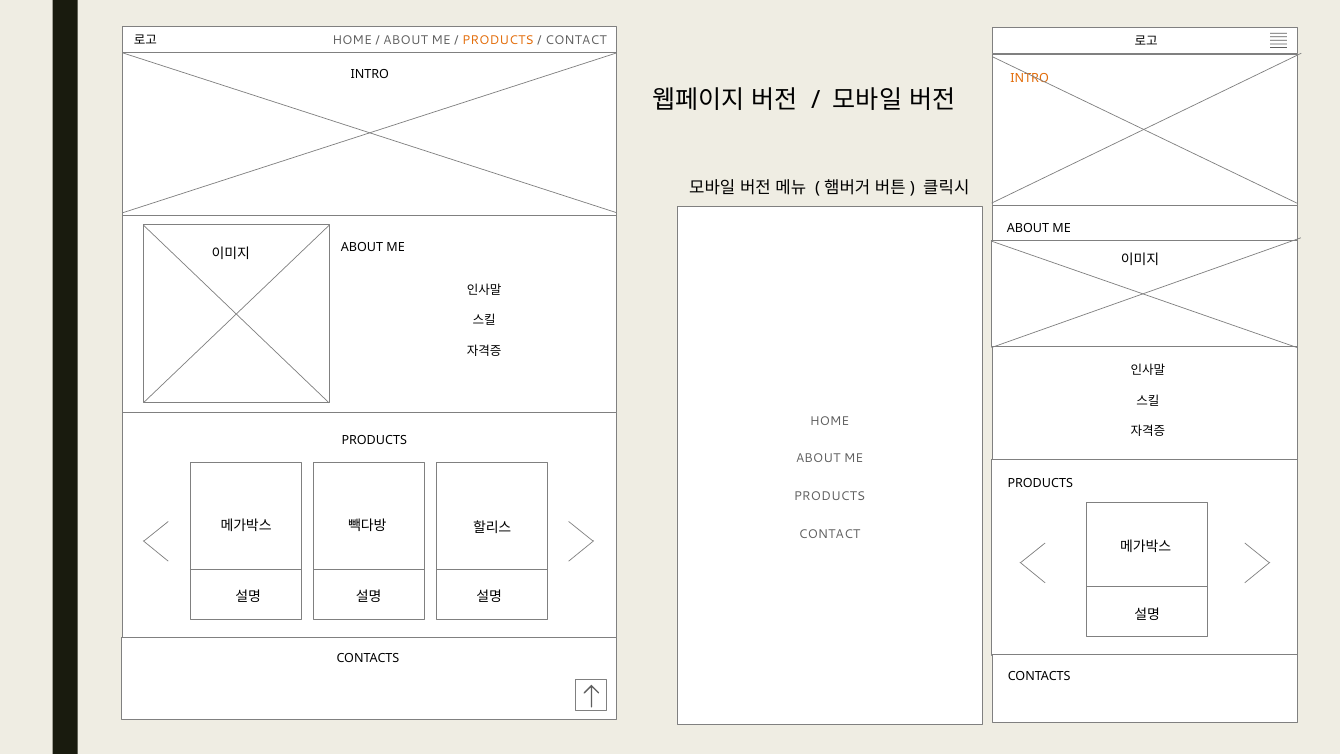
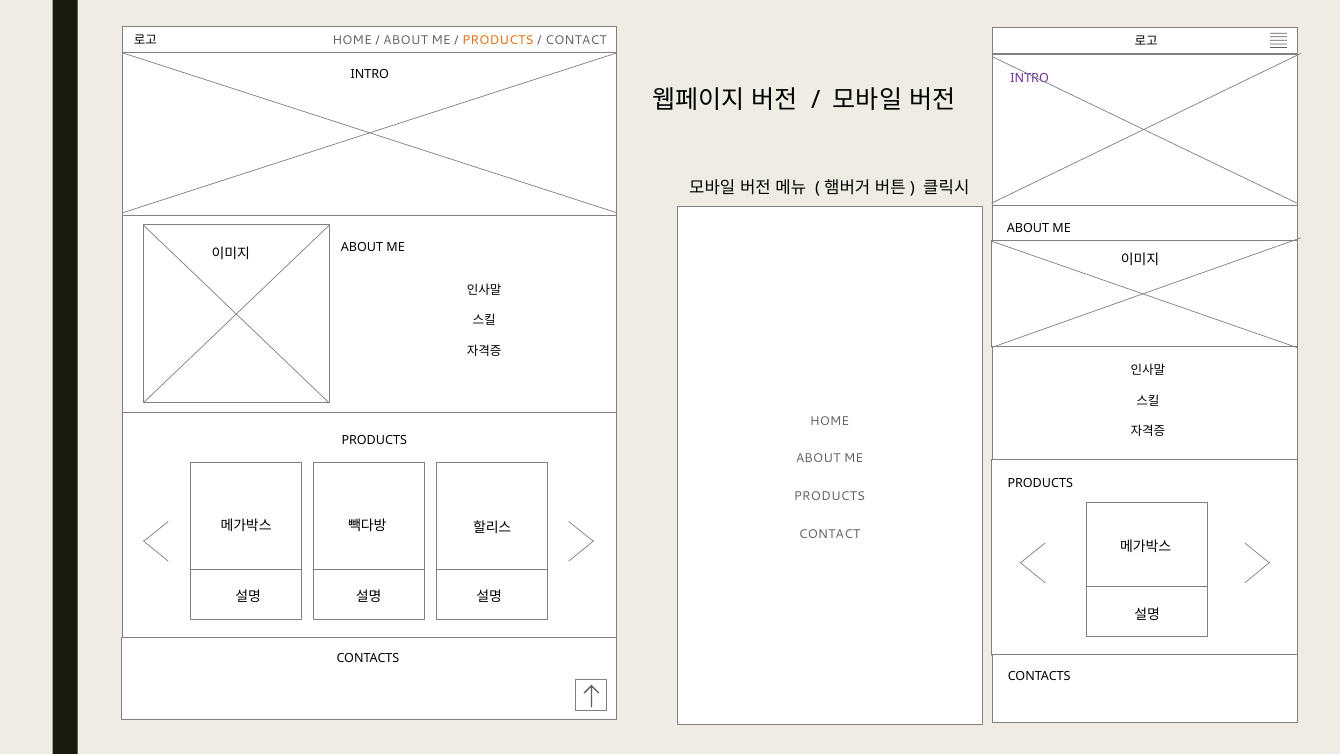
INTRO at (1030, 78) colour: orange -> purple
